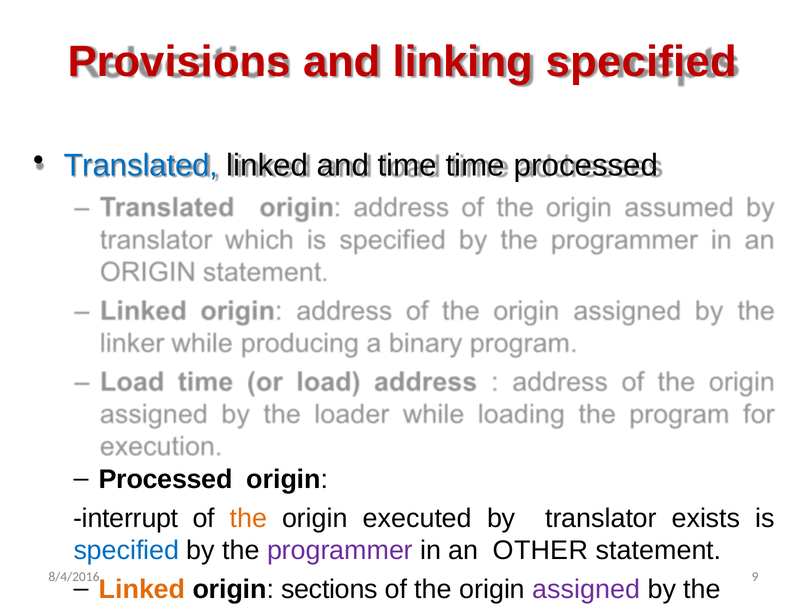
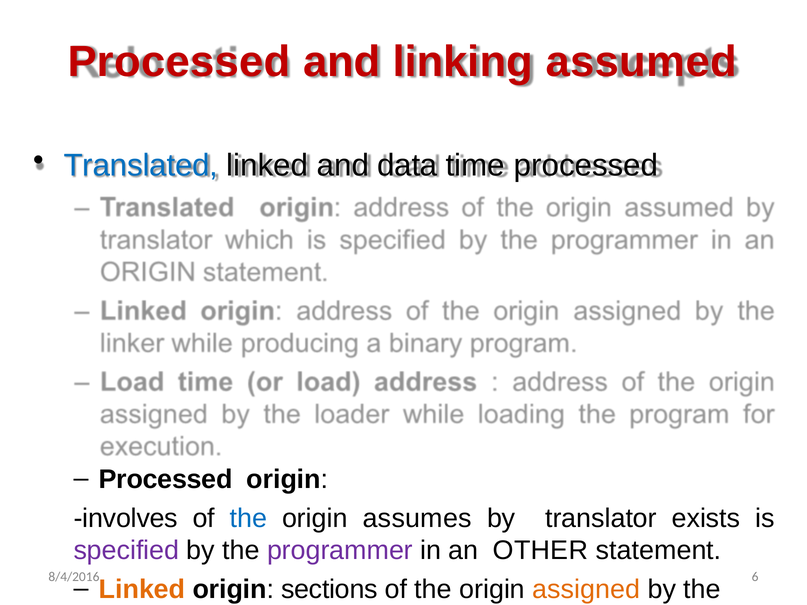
Provisions at (179, 62): Provisions -> Processed
linking specified: specified -> assumed
and time: time -> data
interrupt: interrupt -> involves
the at (249, 518) colour: orange -> blue
executed: executed -> assumes
specified at (126, 551) colour: blue -> purple
9: 9 -> 6
assigned at (586, 589) colour: purple -> orange
